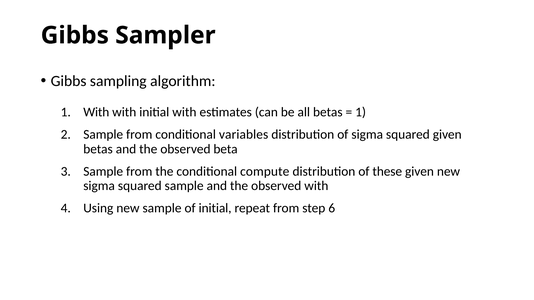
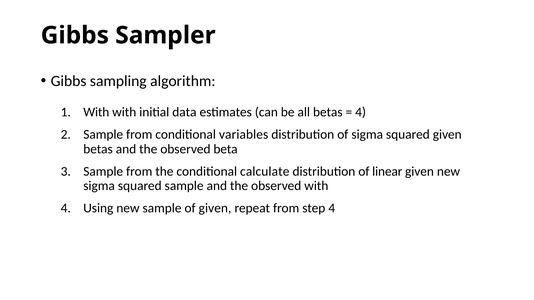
initial with: with -> data
1 at (361, 112): 1 -> 4
compute: compute -> calculate
these: these -> linear
of initial: initial -> given
step 6: 6 -> 4
